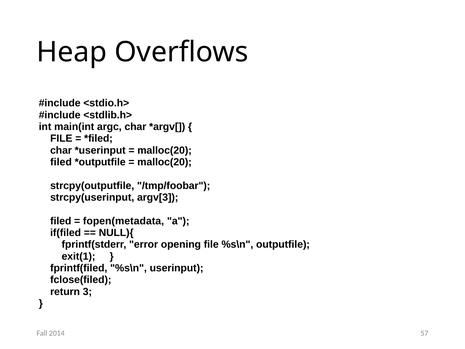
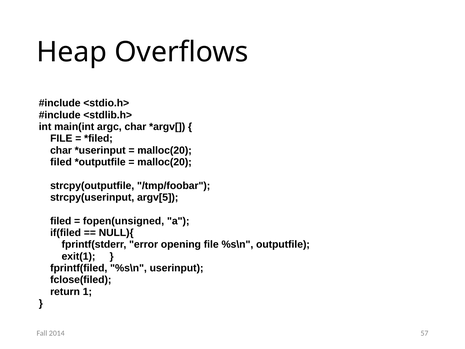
argv[3: argv[3 -> argv[5
fopen(metadata: fopen(metadata -> fopen(unsigned
3: 3 -> 1
